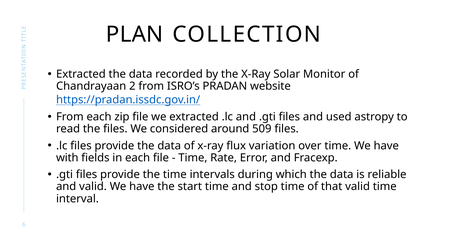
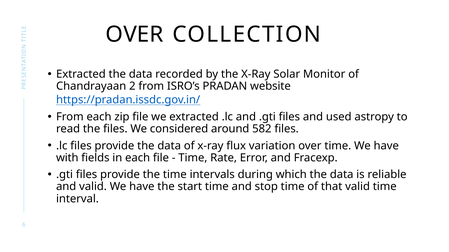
PLAN at (135, 34): PLAN -> OVER
509: 509 -> 582
